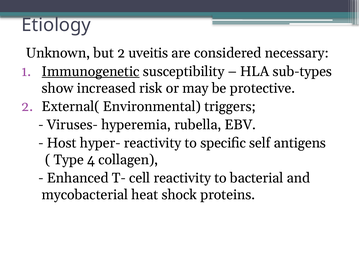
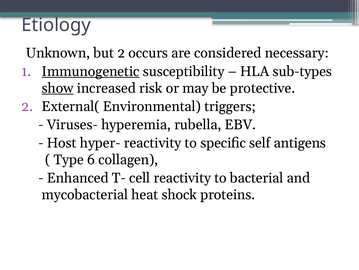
uveitis: uveitis -> occurs
show underline: none -> present
4: 4 -> 6
